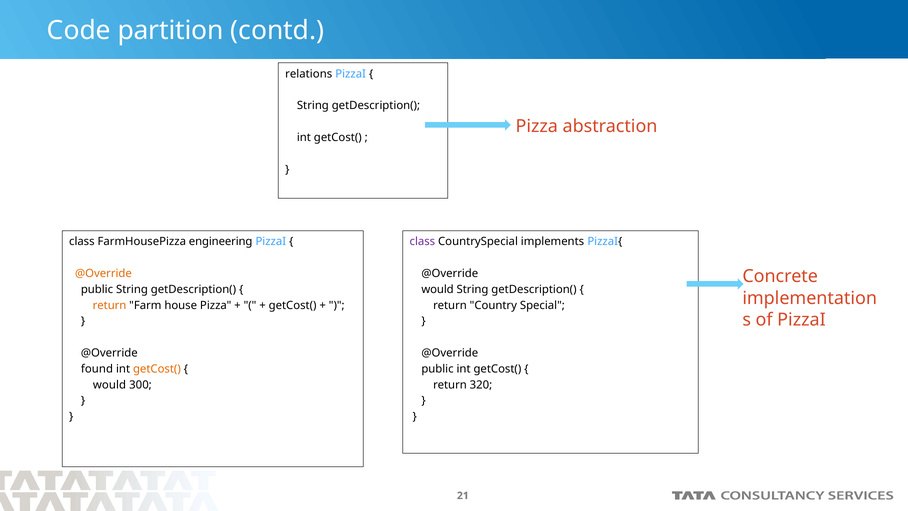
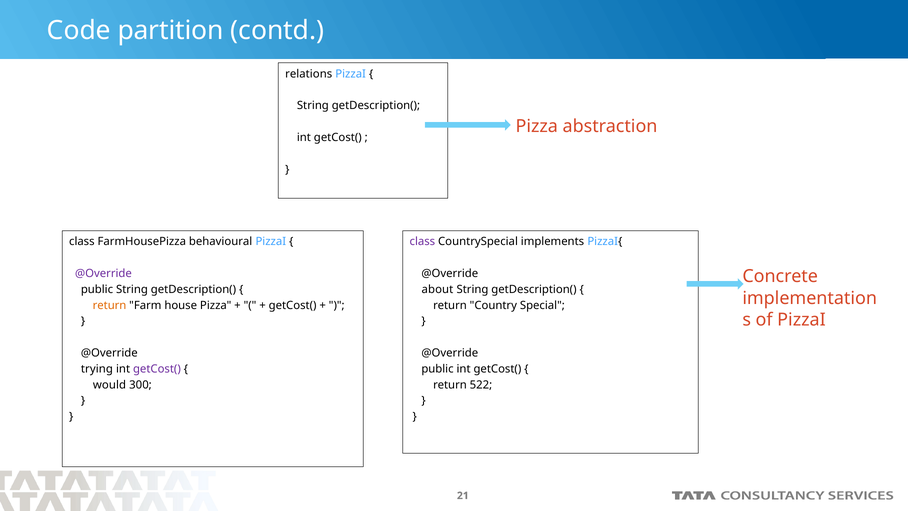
engineering: engineering -> behavioural
@Override at (103, 273) colour: orange -> purple
would at (438, 289): would -> about
found: found -> trying
getCost( at (157, 369) colour: orange -> purple
320: 320 -> 522
